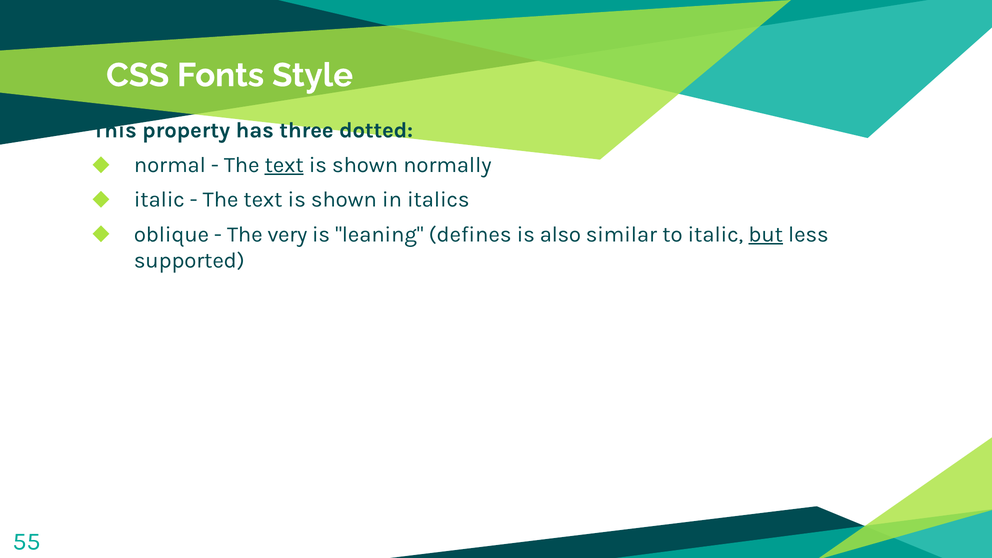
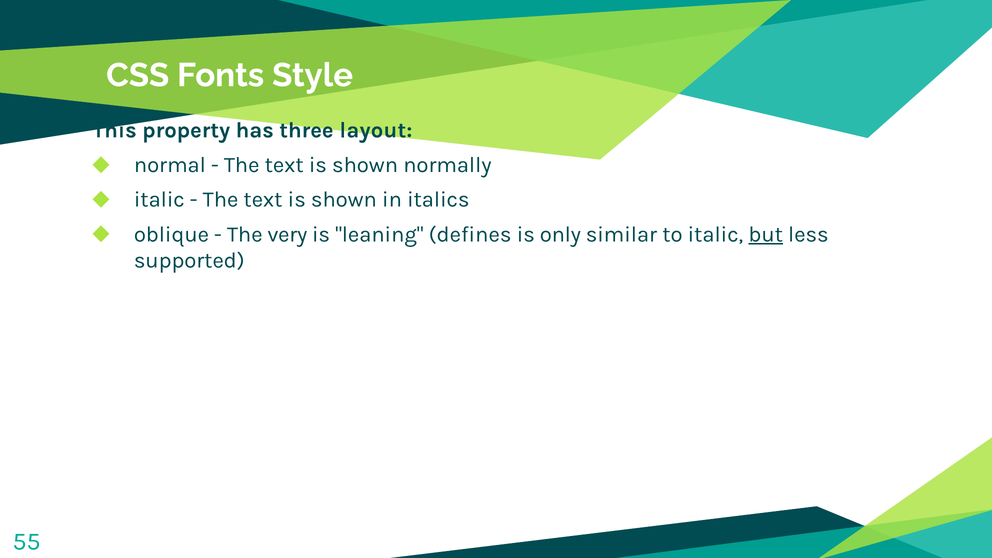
dotted: dotted -> layout
text at (284, 165) underline: present -> none
also: also -> only
